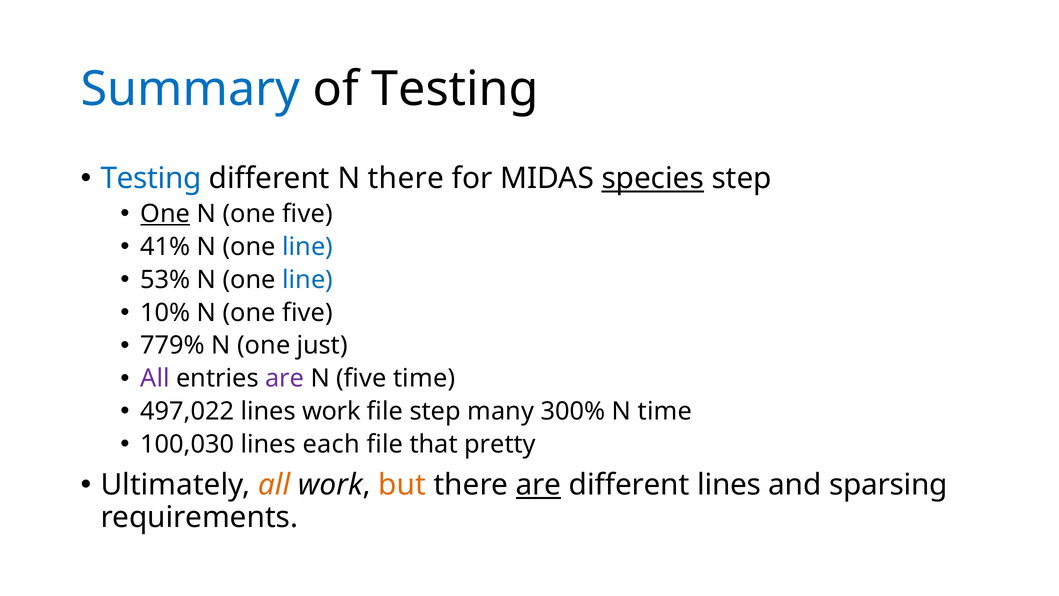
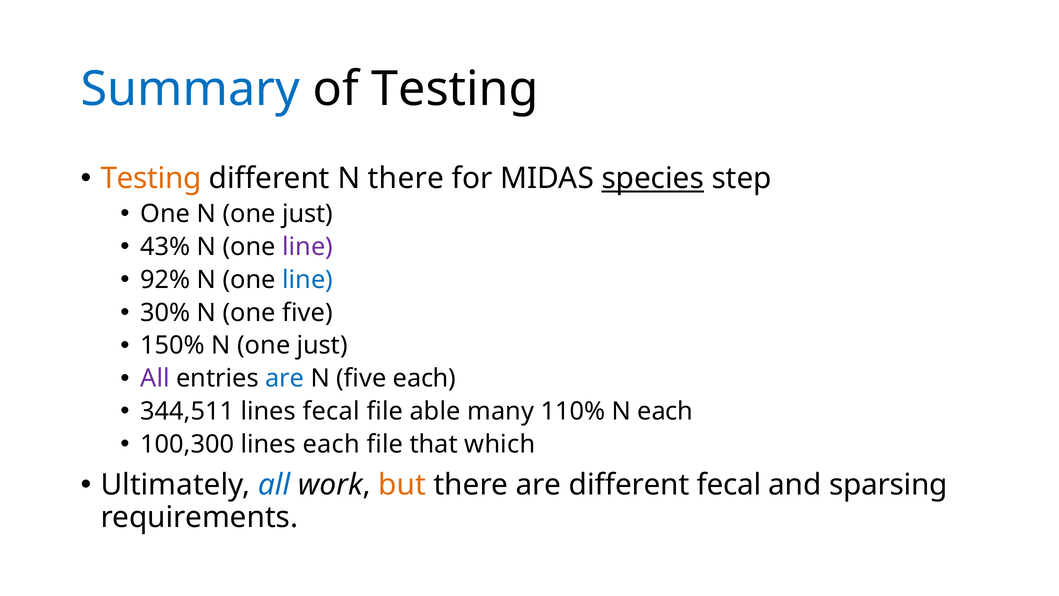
Testing at (151, 178) colour: blue -> orange
One at (165, 214) underline: present -> none
five at (307, 214): five -> just
41%: 41% -> 43%
line at (308, 247) colour: blue -> purple
53%: 53% -> 92%
10%: 10% -> 30%
779%: 779% -> 150%
are at (285, 378) colour: purple -> blue
five time: time -> each
497,022: 497,022 -> 344,511
lines work: work -> fecal
file step: step -> able
300%: 300% -> 110%
N time: time -> each
100,030: 100,030 -> 100,300
pretty: pretty -> which
all at (274, 485) colour: orange -> blue
are at (539, 485) underline: present -> none
different lines: lines -> fecal
